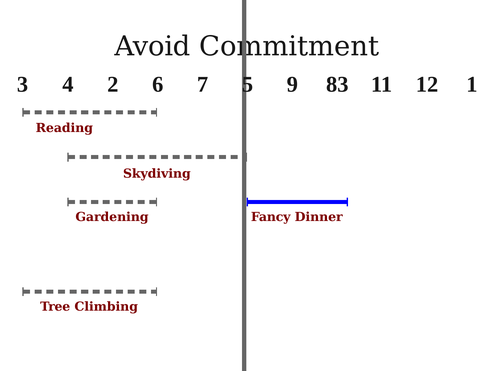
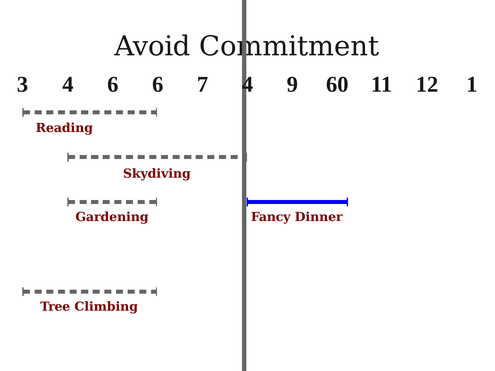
4 2: 2 -> 6
7 5: 5 -> 4
83: 83 -> 60
